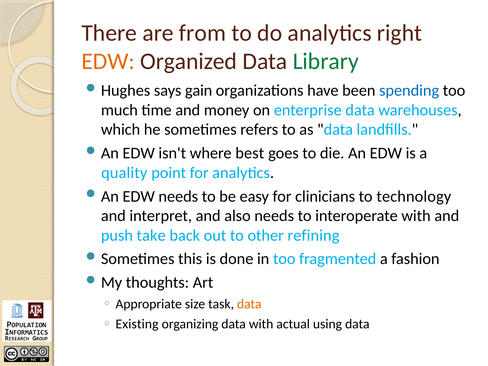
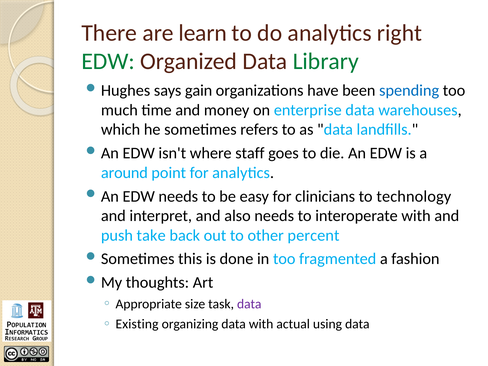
from: from -> learn
EDW at (108, 61) colour: orange -> green
best: best -> staff
quality: quality -> around
refining: refining -> percent
data at (249, 304) colour: orange -> purple
